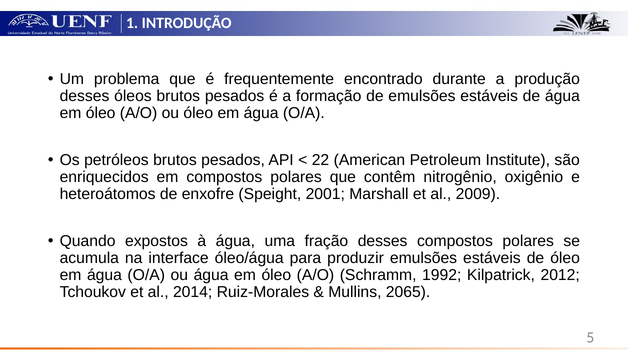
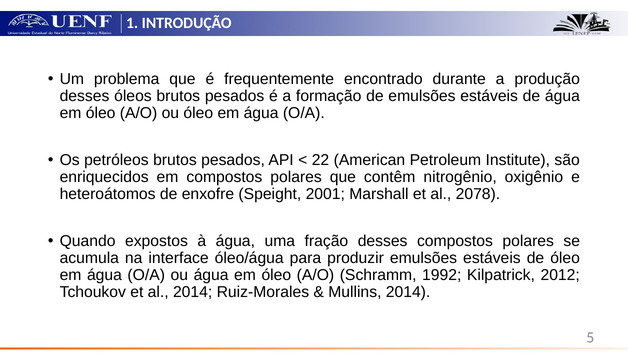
2009: 2009 -> 2078
Mullins 2065: 2065 -> 2014
